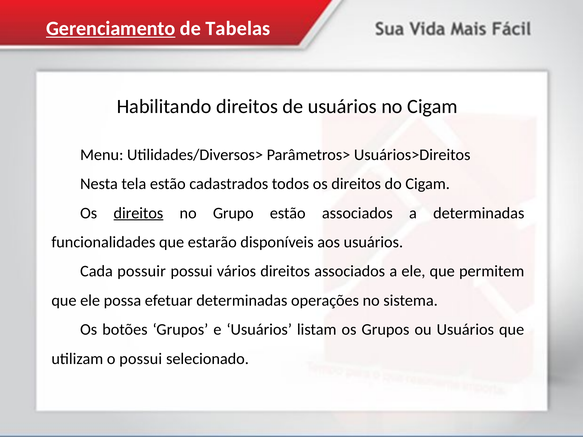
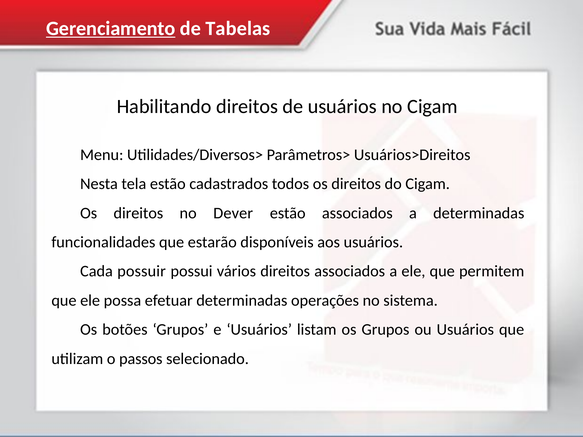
direitos at (138, 213) underline: present -> none
Grupo: Grupo -> Dever
o possui: possui -> passos
